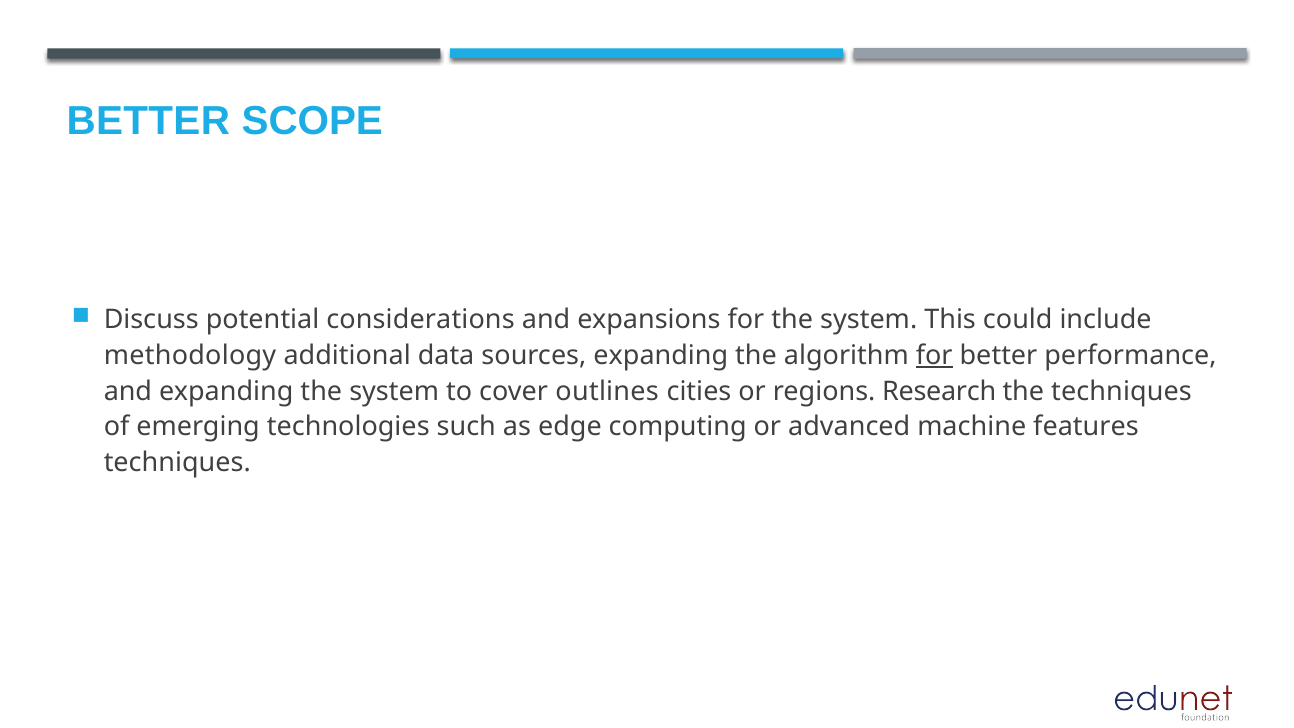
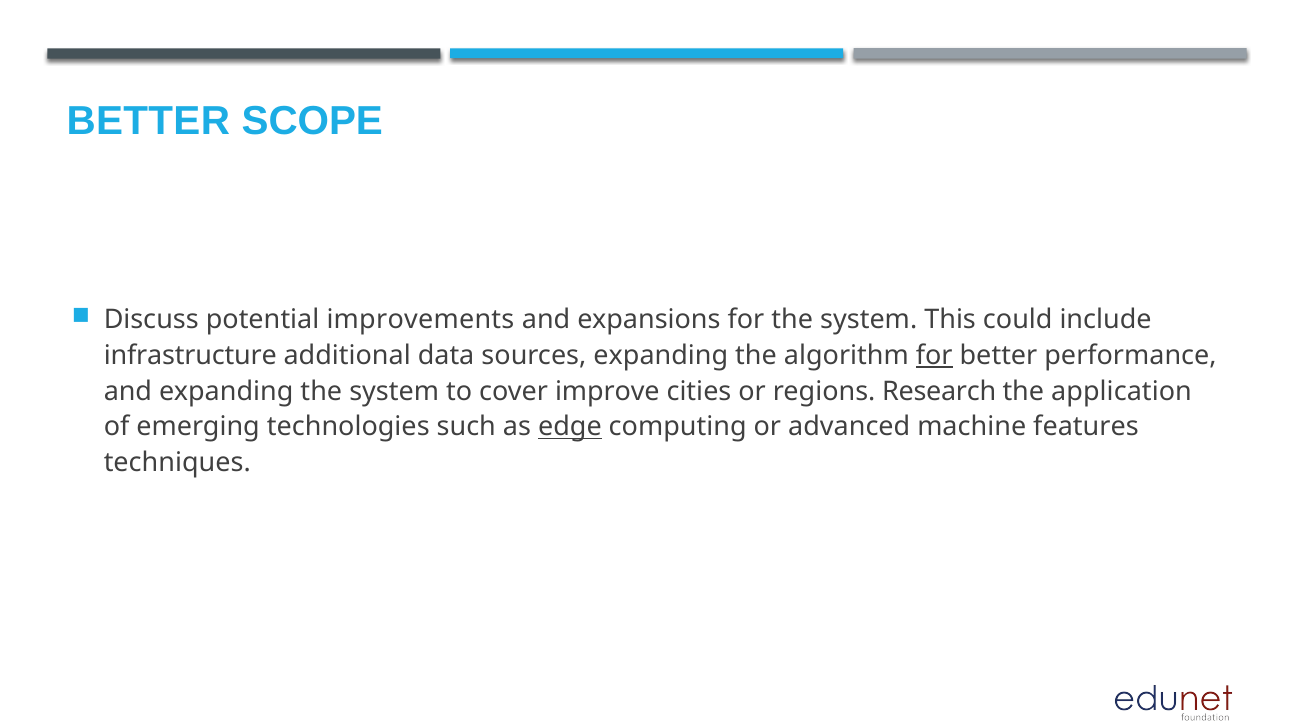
considerations: considerations -> improvements
methodology: methodology -> infrastructure
outlines: outlines -> improve
the techniques: techniques -> application
edge underline: none -> present
